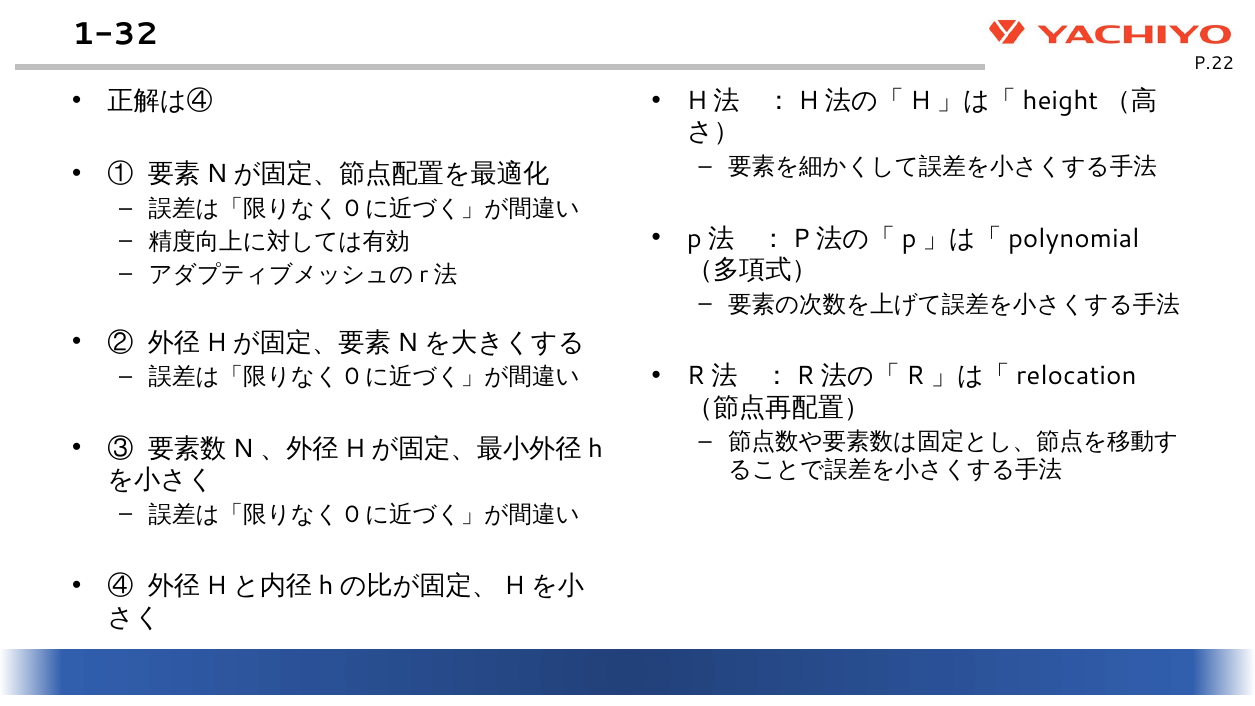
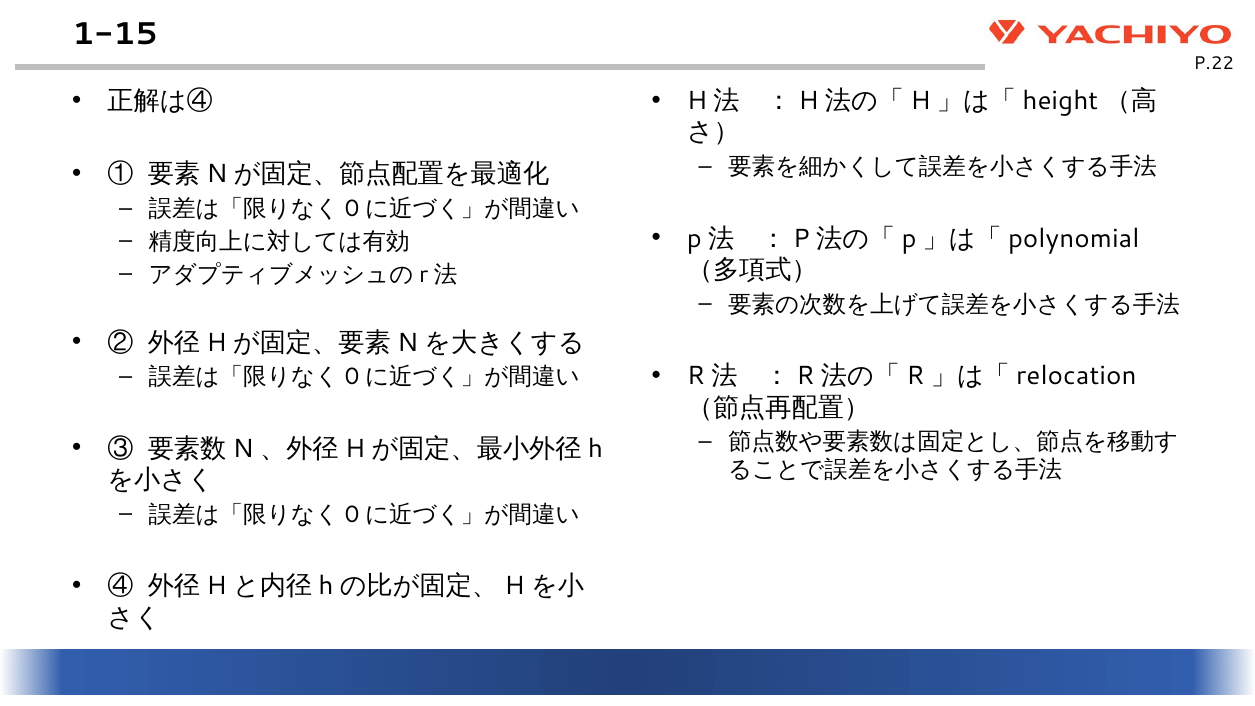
1-32: 1-32 -> 1-15
